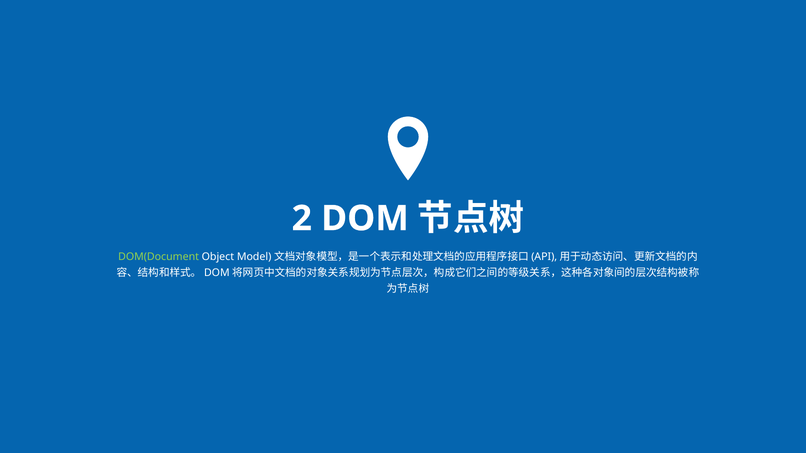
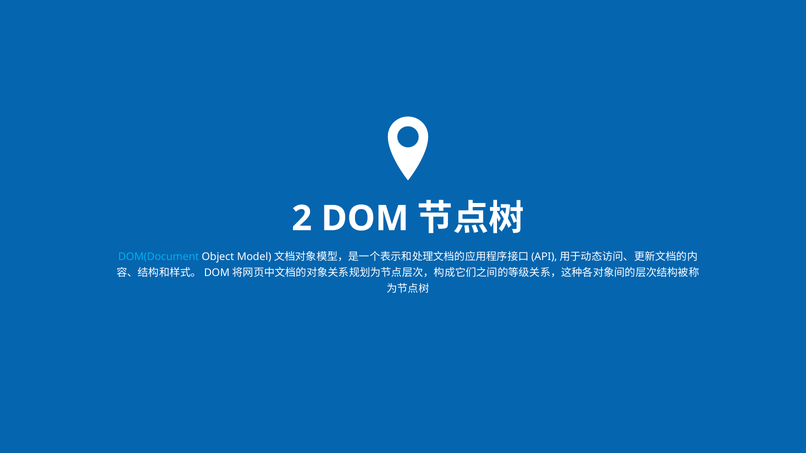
DOM(Document colour: light green -> light blue
